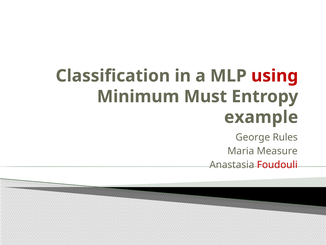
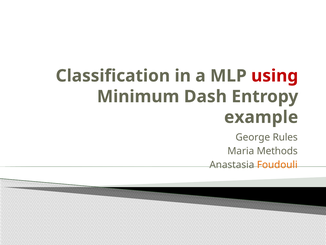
Must: Must -> Dash
Measure: Measure -> Methods
Foudouli colour: red -> orange
